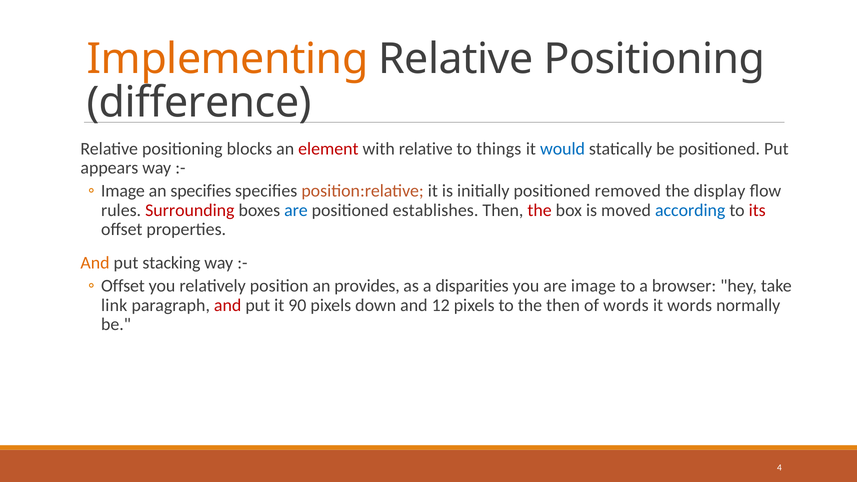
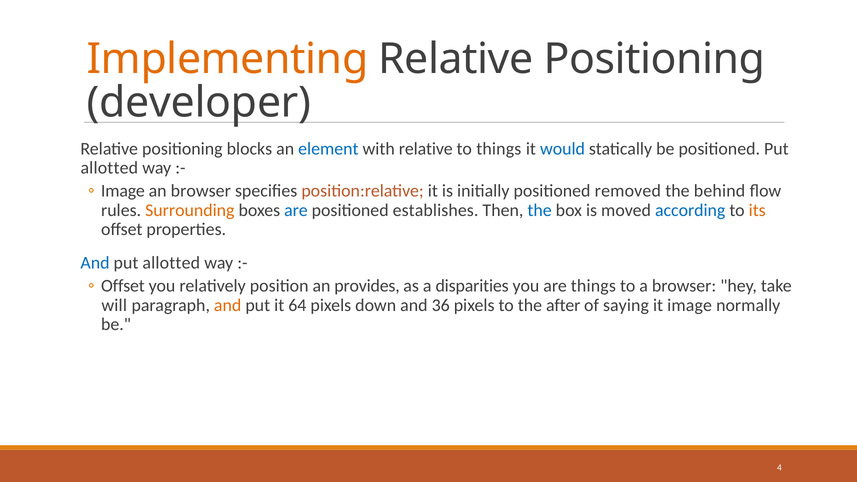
difference: difference -> developer
element colour: red -> blue
appears at (109, 168): appears -> allotted
an specifies: specifies -> browser
display: display -> behind
Surrounding colour: red -> orange
the at (540, 210) colour: red -> blue
its colour: red -> orange
And at (95, 263) colour: orange -> blue
stacking at (171, 263): stacking -> allotted
are image: image -> things
link: link -> will
and at (228, 305) colour: red -> orange
90: 90 -> 64
12: 12 -> 36
the then: then -> after
of words: words -> saying
it words: words -> image
